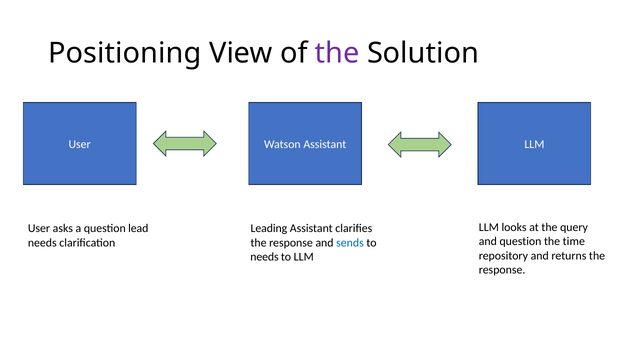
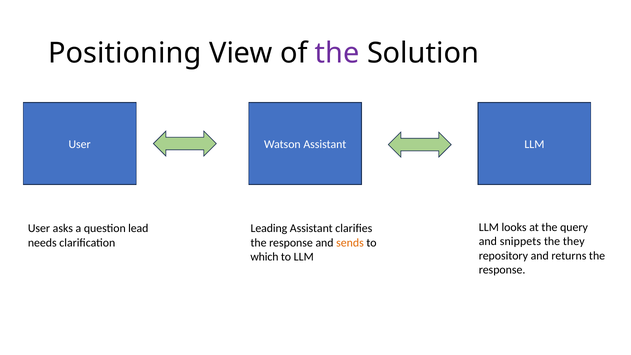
and question: question -> snippets
time: time -> they
sends colour: blue -> orange
needs at (264, 257): needs -> which
